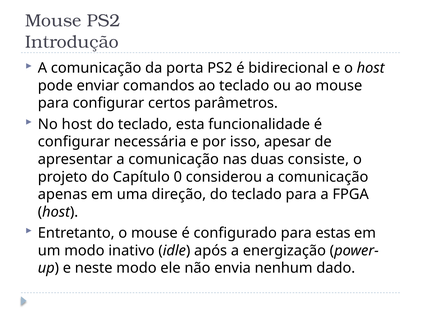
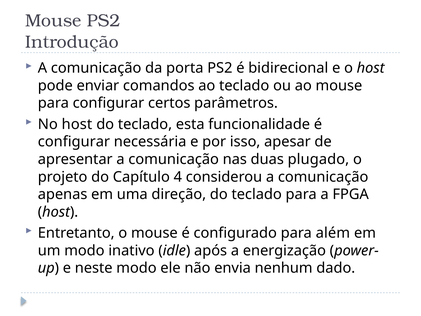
consiste: consiste -> plugado
0: 0 -> 4
estas: estas -> além
